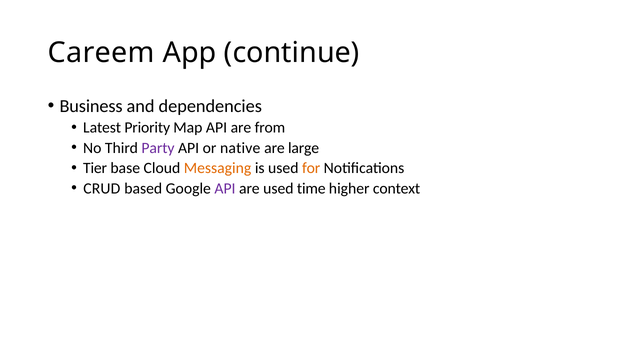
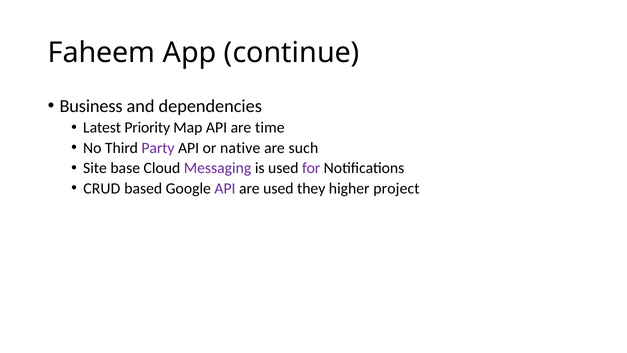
Careem: Careem -> Faheem
from: from -> time
large: large -> such
Tier: Tier -> Site
Messaging colour: orange -> purple
for colour: orange -> purple
time: time -> they
context: context -> project
